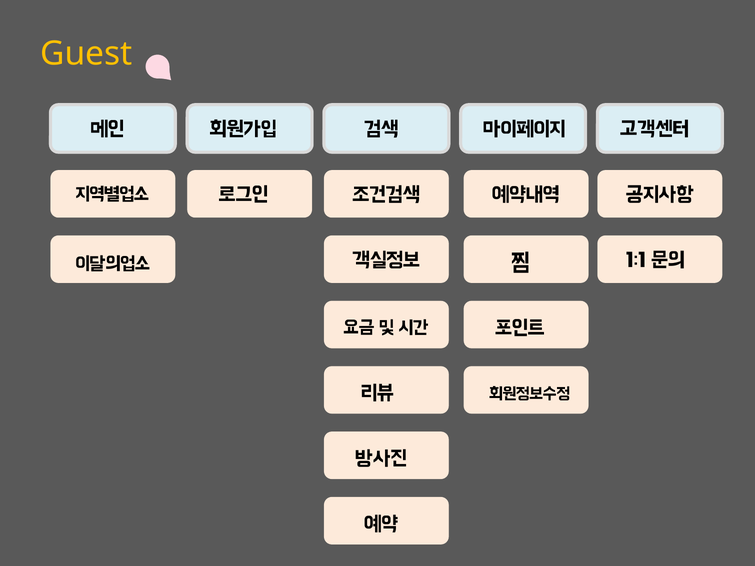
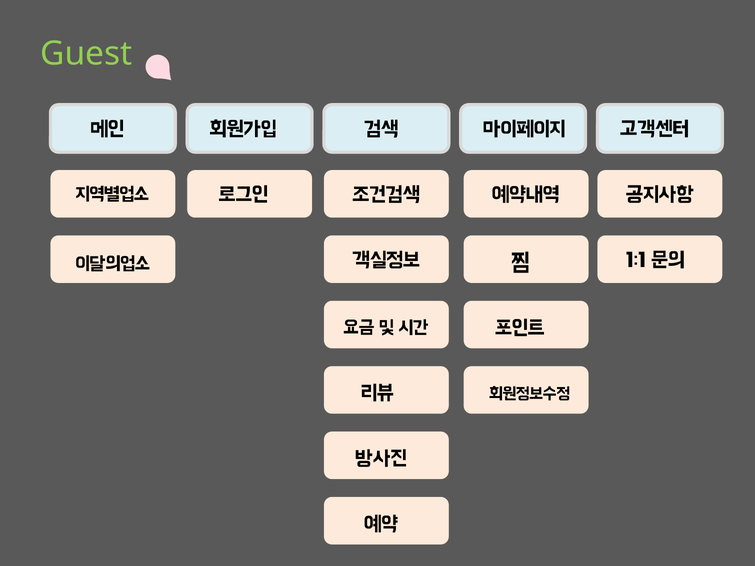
Guest colour: yellow -> light green
